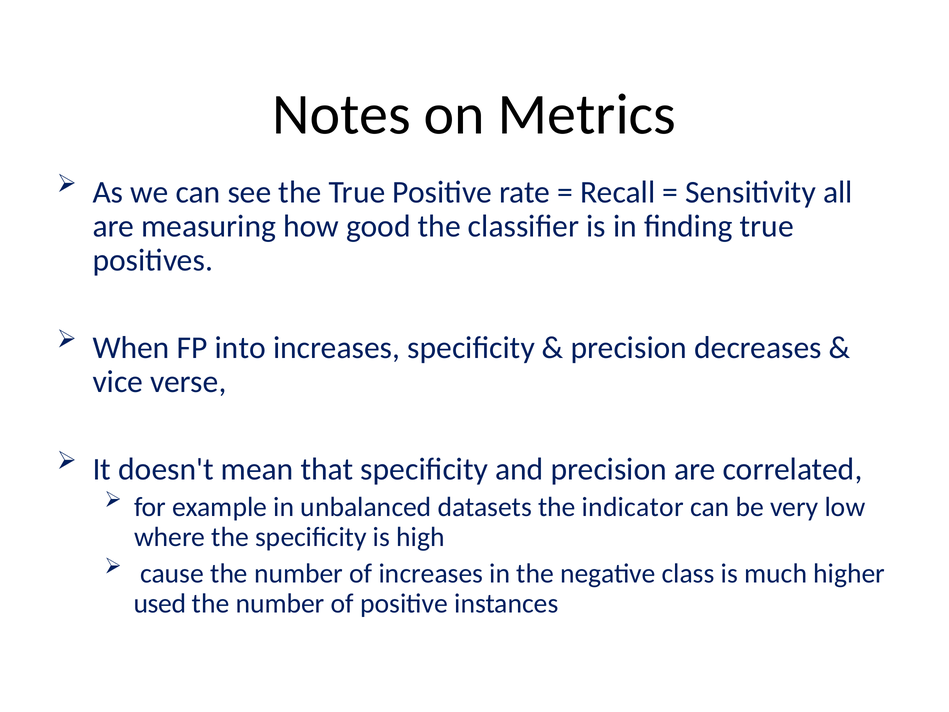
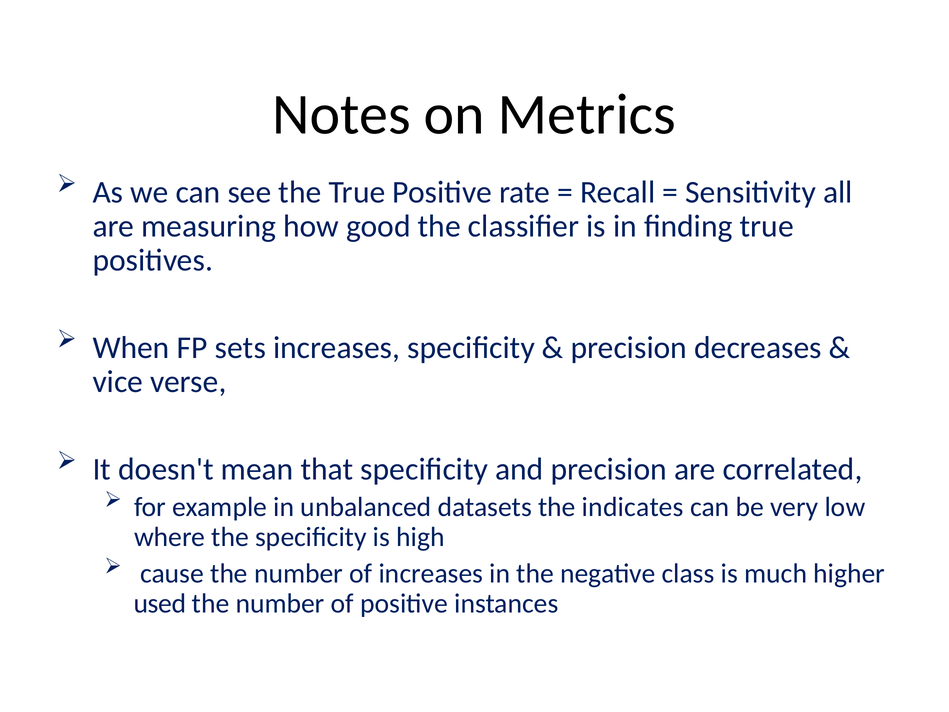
into: into -> sets
indicator: indicator -> indicates
